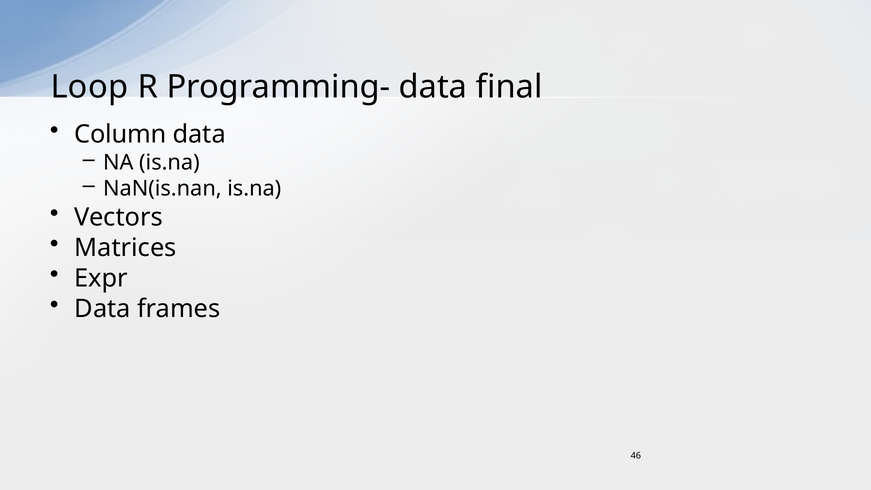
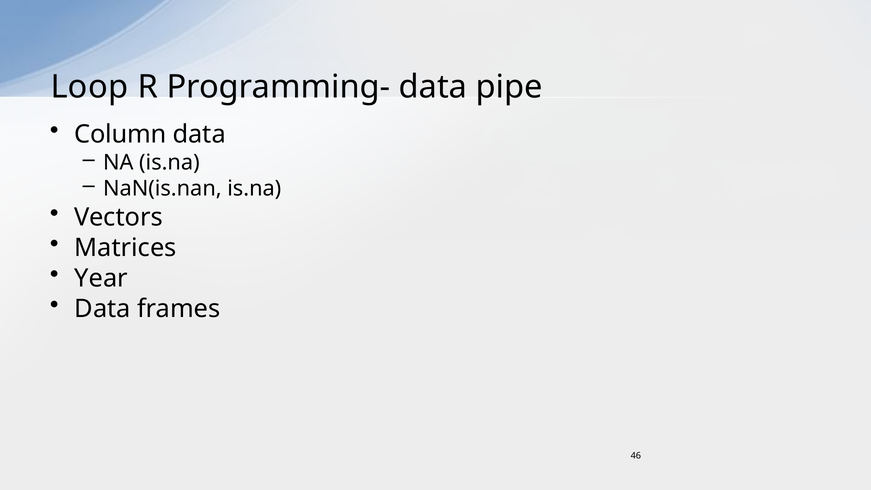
final: final -> pipe
Expr: Expr -> Year
